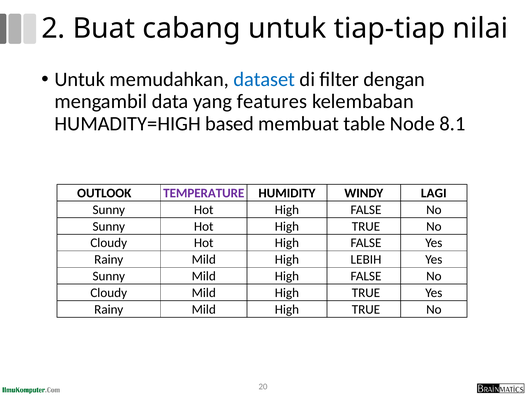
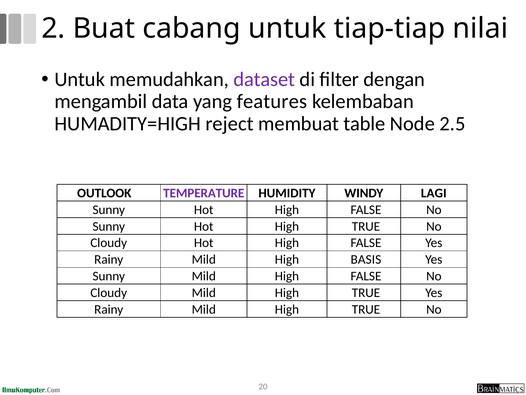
dataset colour: blue -> purple
based: based -> reject
8.1: 8.1 -> 2.5
LEBIH: LEBIH -> BASIS
